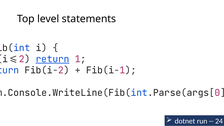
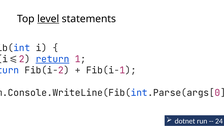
level underline: none -> present
